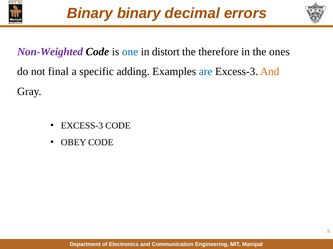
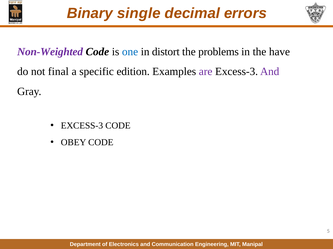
Binary binary: binary -> single
therefore: therefore -> problems
ones: ones -> have
adding: adding -> edition
are colour: blue -> purple
And at (270, 72) colour: orange -> purple
